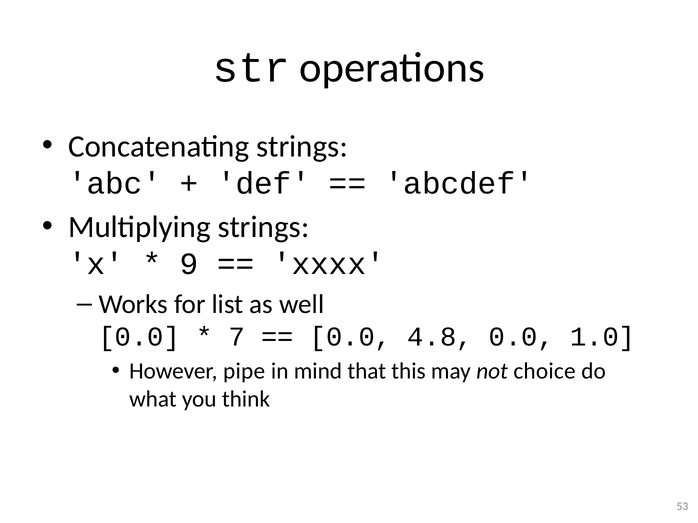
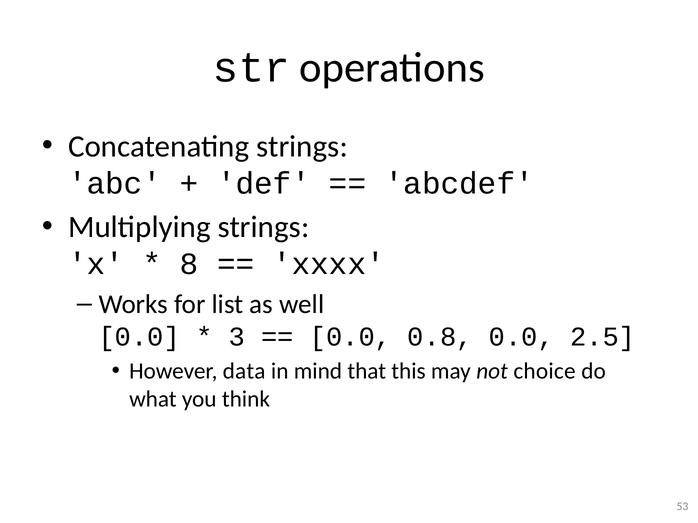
9: 9 -> 8
7: 7 -> 3
4.8: 4.8 -> 0.8
1.0: 1.0 -> 2.5
pipe: pipe -> data
